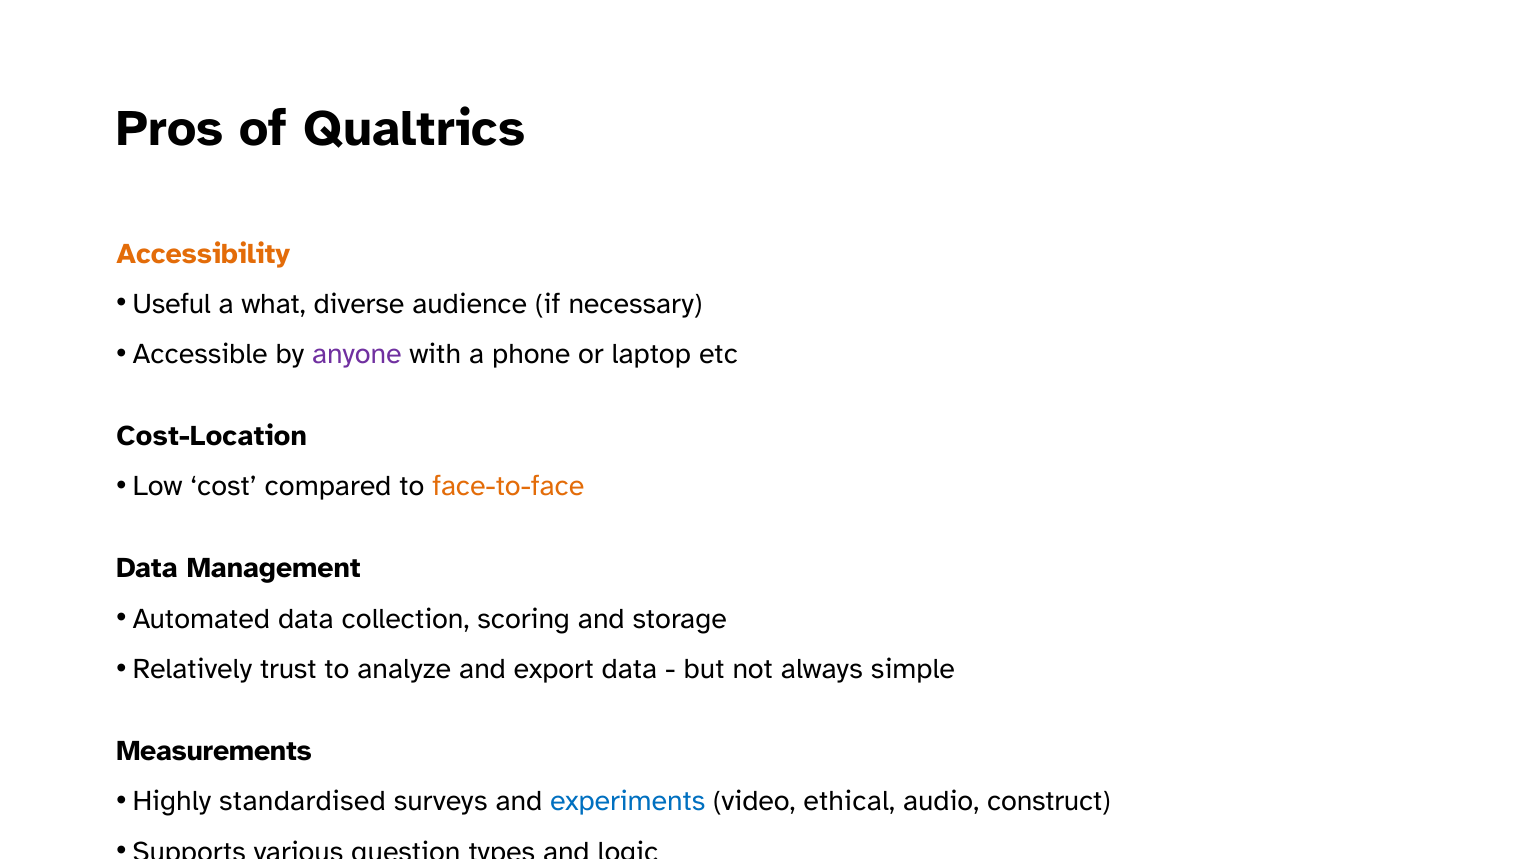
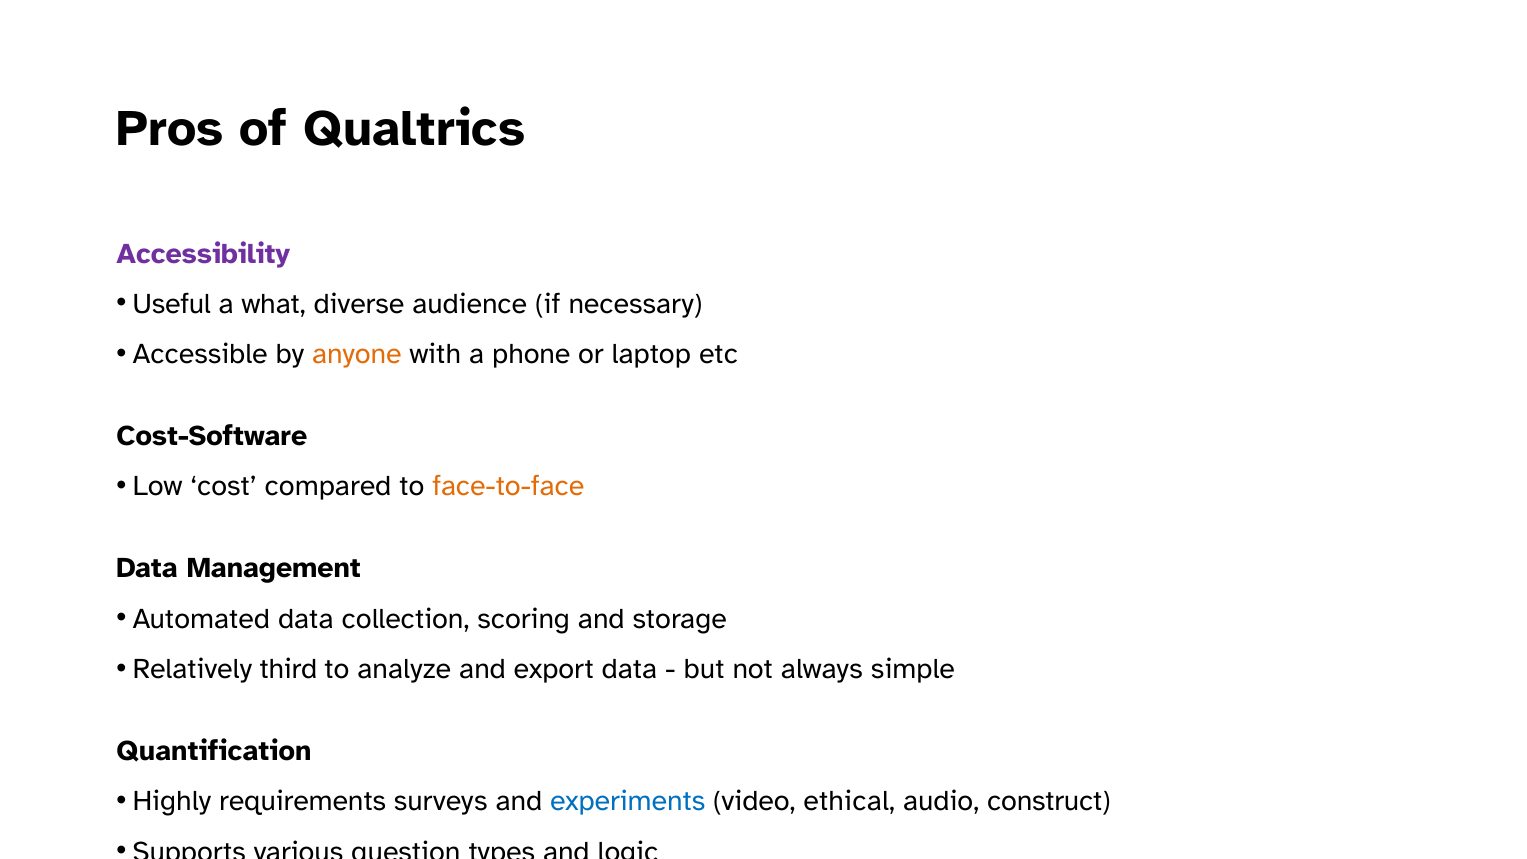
Accessibility colour: orange -> purple
anyone colour: purple -> orange
Cost-Location: Cost-Location -> Cost-Software
trust: trust -> third
Measurements: Measurements -> Quantification
standardised: standardised -> requirements
